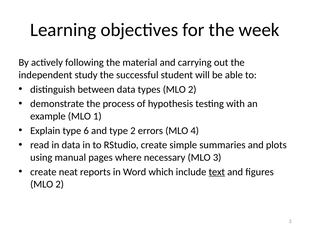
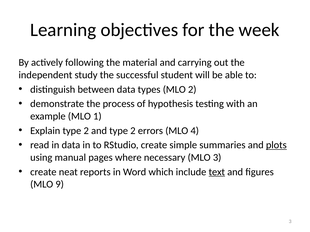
Explain type 6: 6 -> 2
plots underline: none -> present
2 at (60, 185): 2 -> 9
